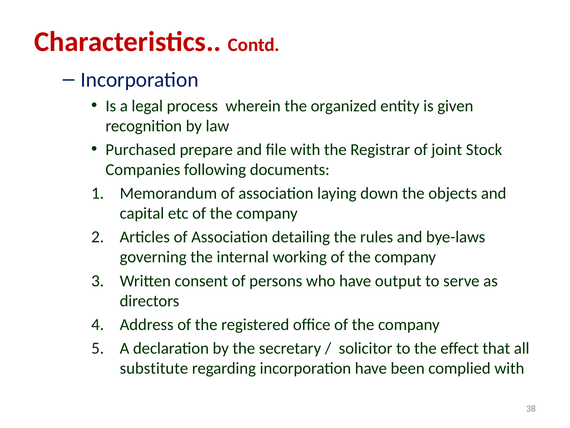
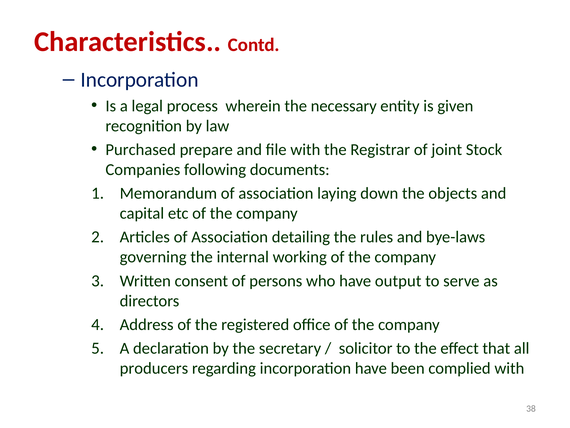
organized: organized -> necessary
substitute: substitute -> producers
